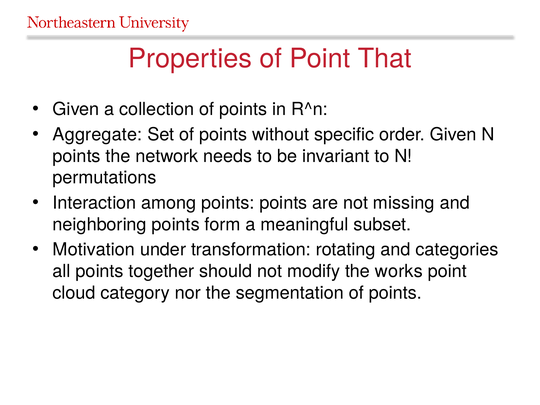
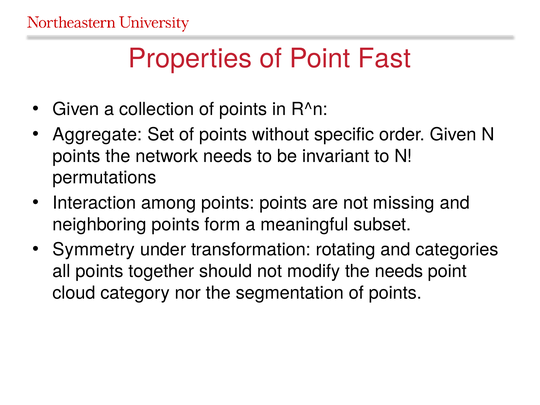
That: That -> Fast
Motivation: Motivation -> Symmetry
the works: works -> needs
